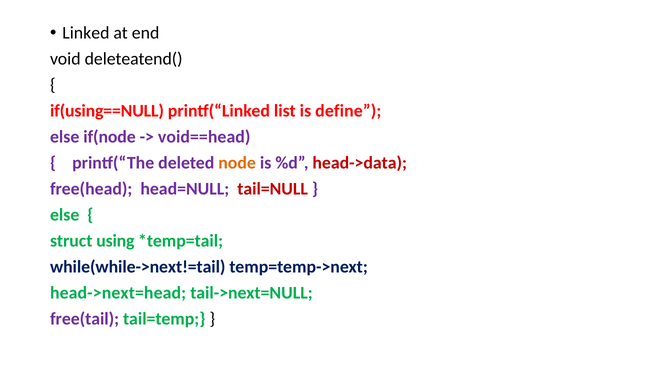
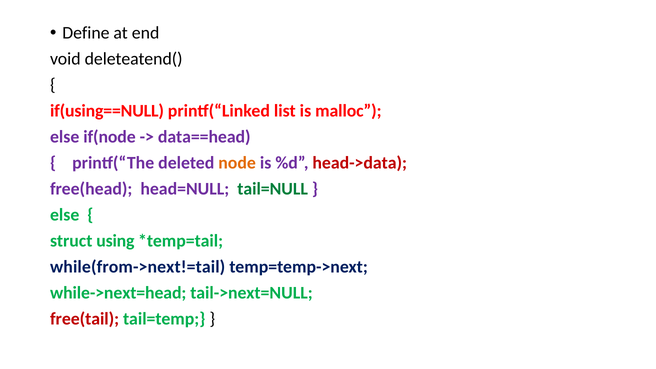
Linked: Linked -> Define
define: define -> malloc
void==head: void==head -> data==head
tail=NULL colour: red -> green
while(while->next!=tail: while(while->next!=tail -> while(from->next!=tail
head->next=head: head->next=head -> while->next=head
free(tail colour: purple -> red
